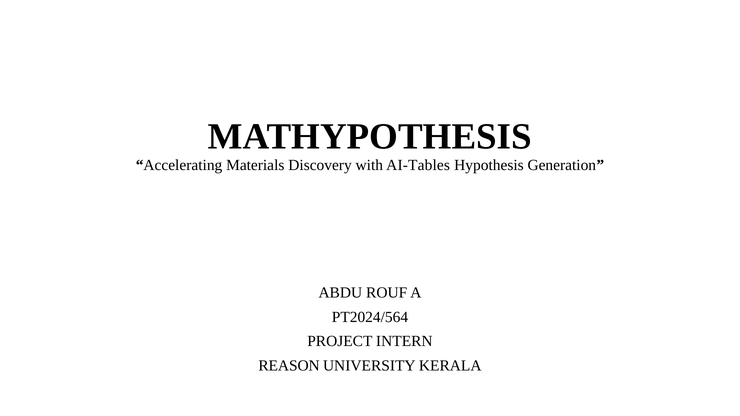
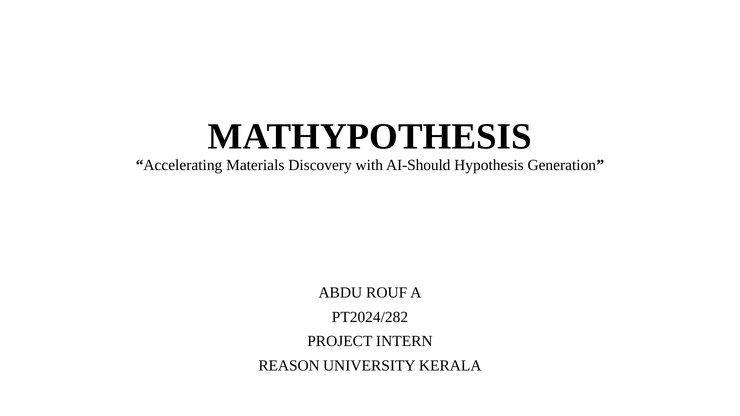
AI-Tables: AI-Tables -> AI-Should
PT2024/564: PT2024/564 -> PT2024/282
